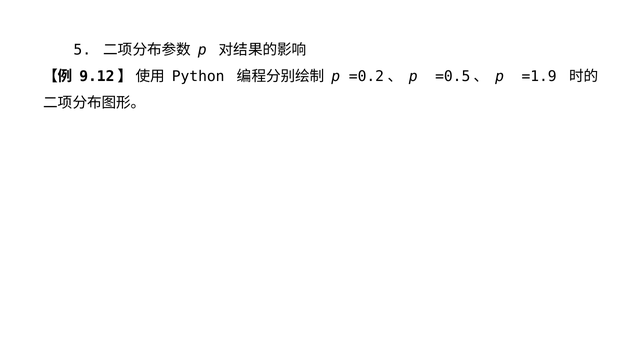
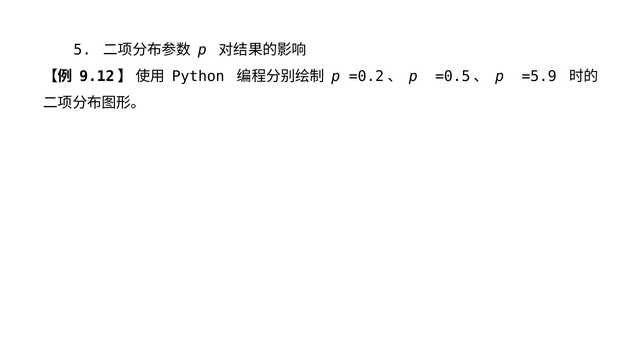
=1.9: =1.9 -> =5.9
